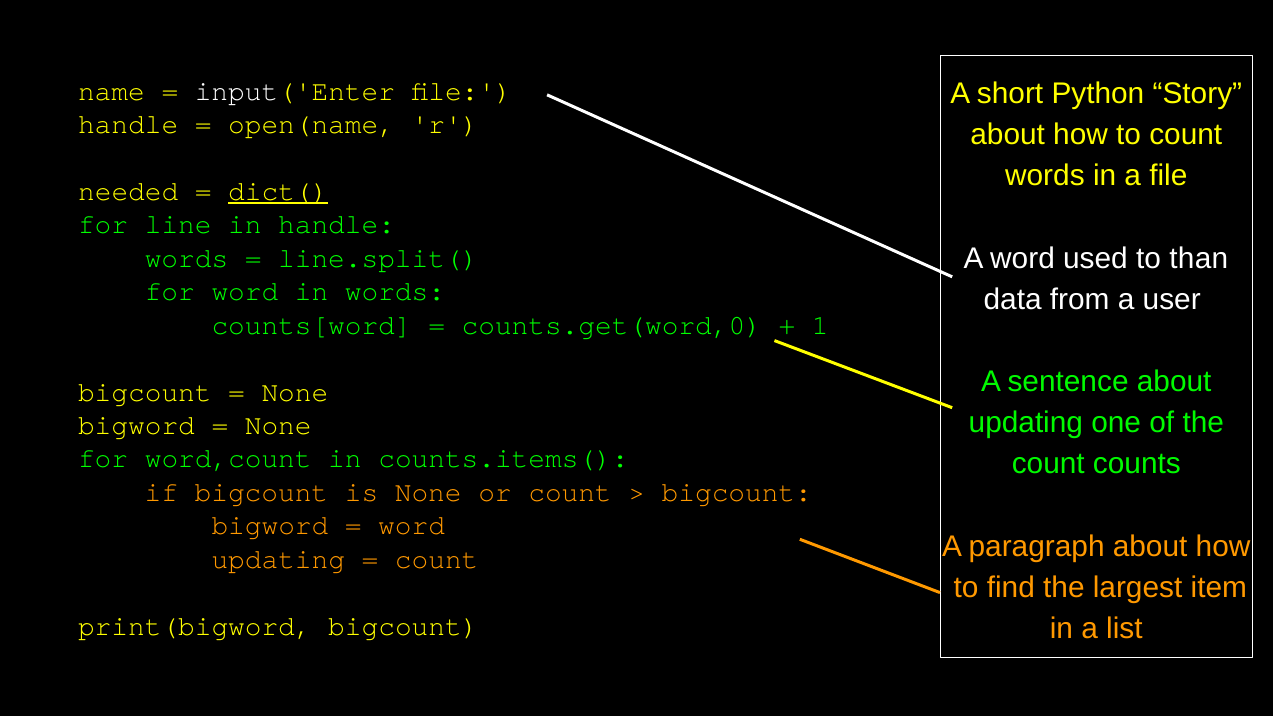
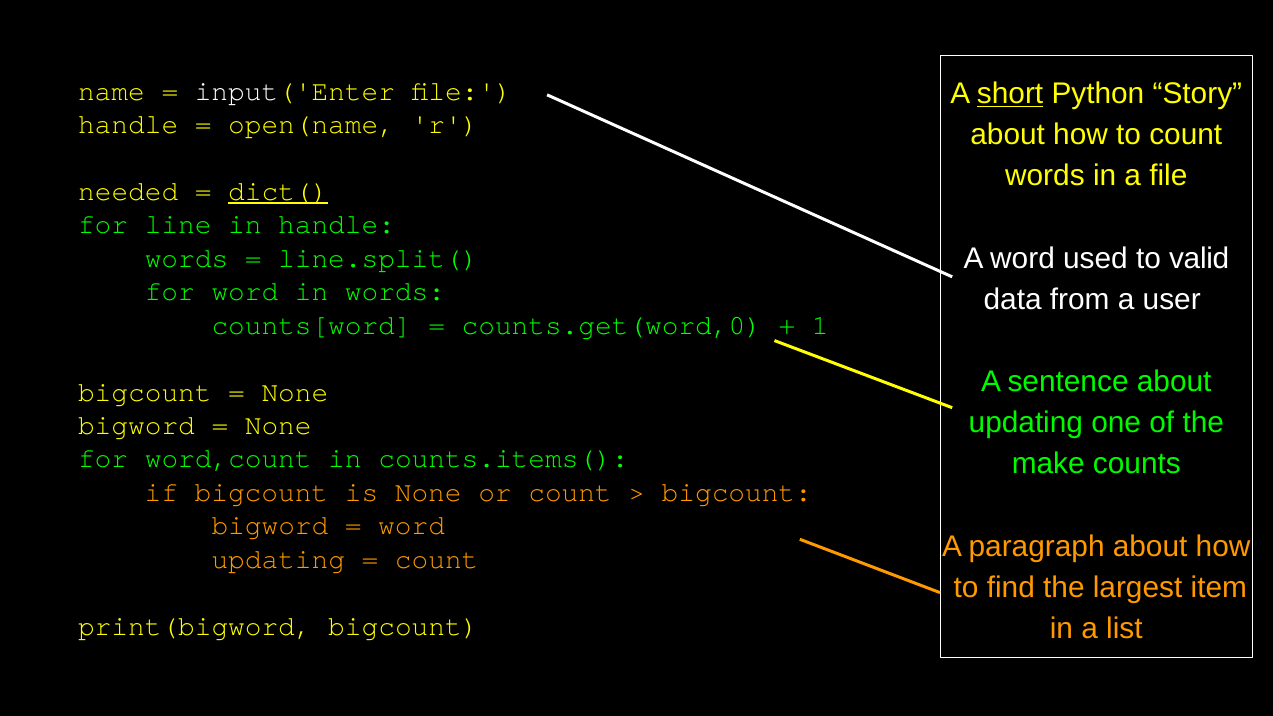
short underline: none -> present
than: than -> valid
count at (1048, 464): count -> make
